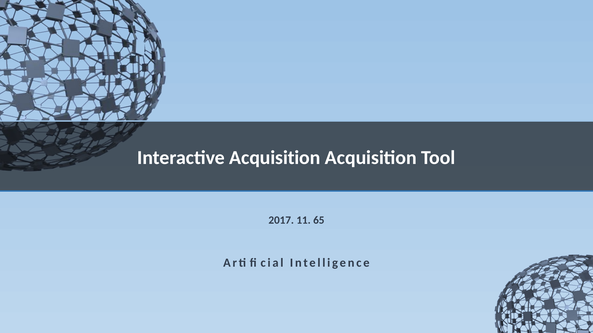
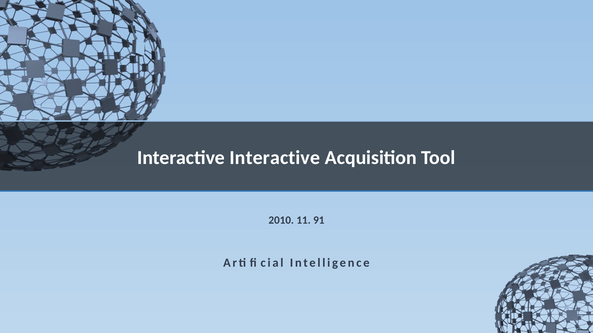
Interactive Acquisition: Acquisition -> Interactive
2017: 2017 -> 2010
65: 65 -> 91
